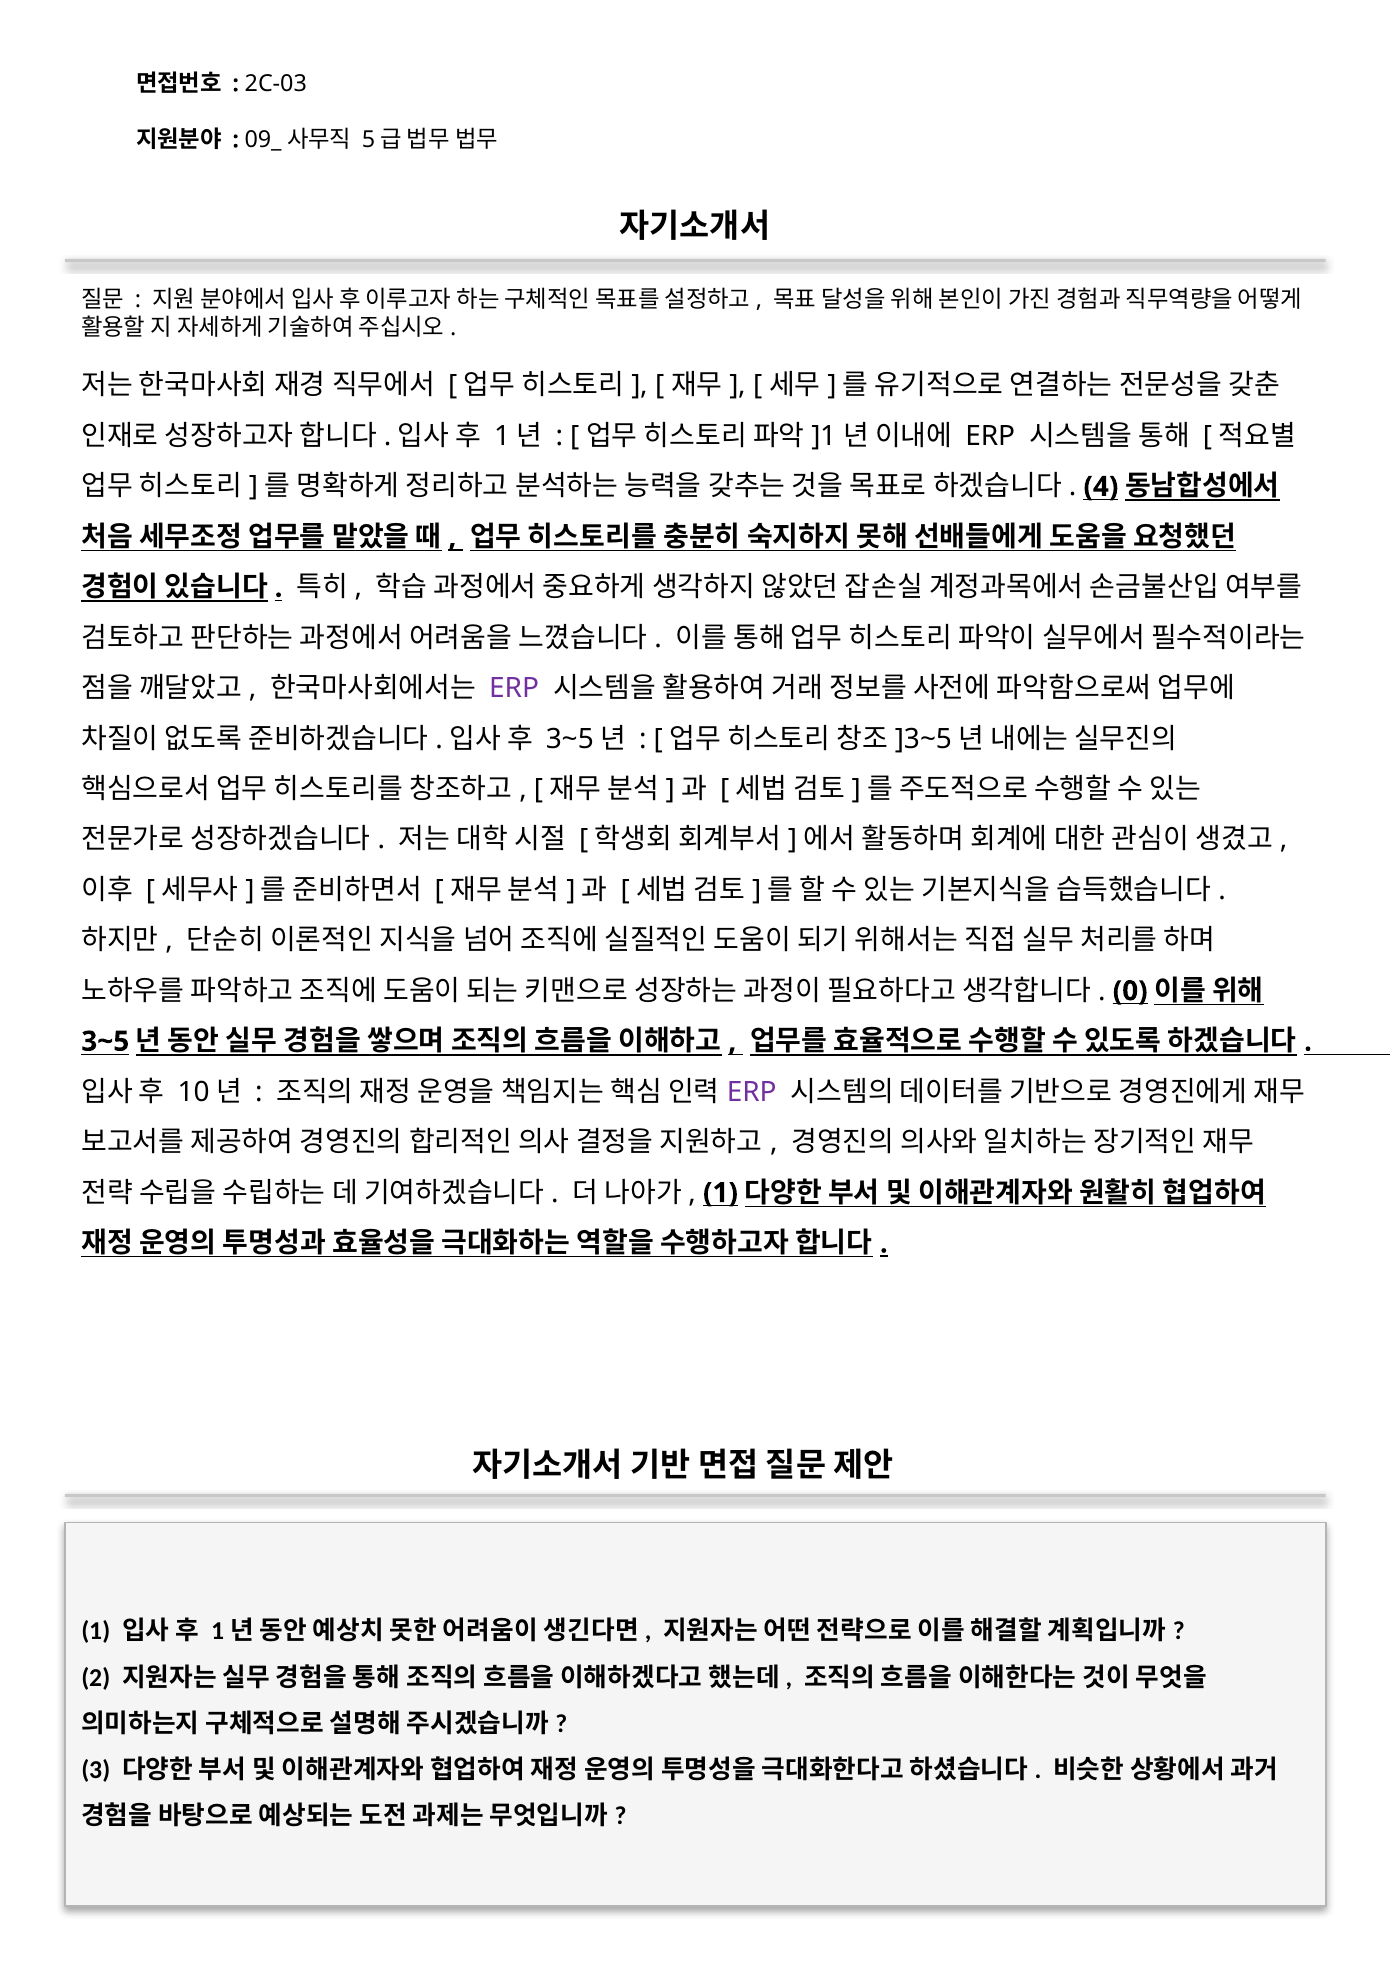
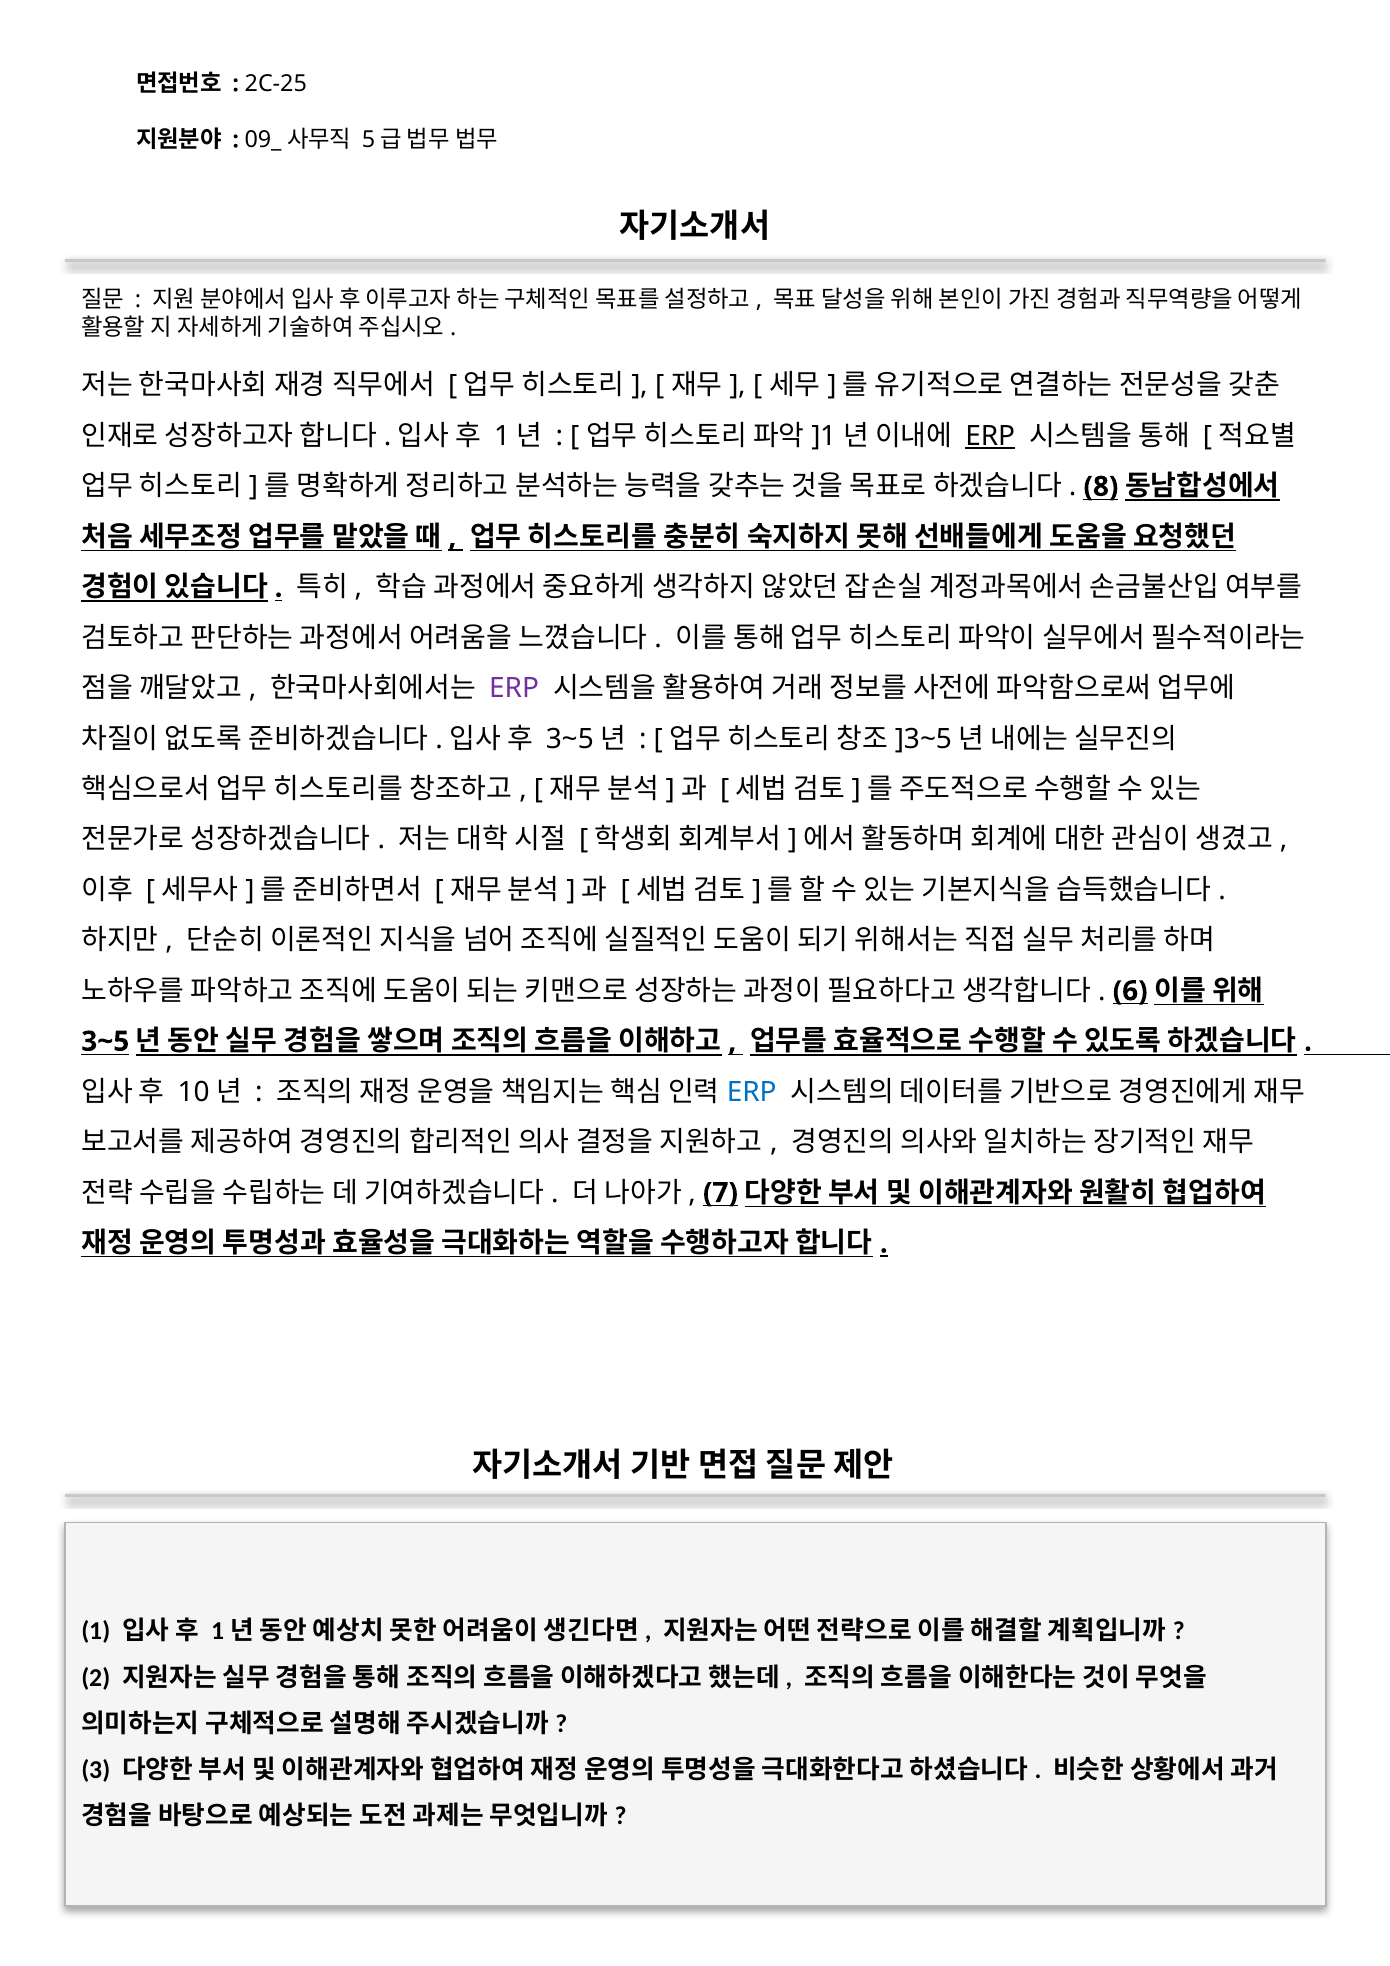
2C-03: 2C-03 -> 2C-25
ERP at (990, 436) underline: none -> present
4: 4 -> 8
0: 0 -> 6
ERP at (752, 1092) colour: purple -> blue
1 at (720, 1193): 1 -> 7
